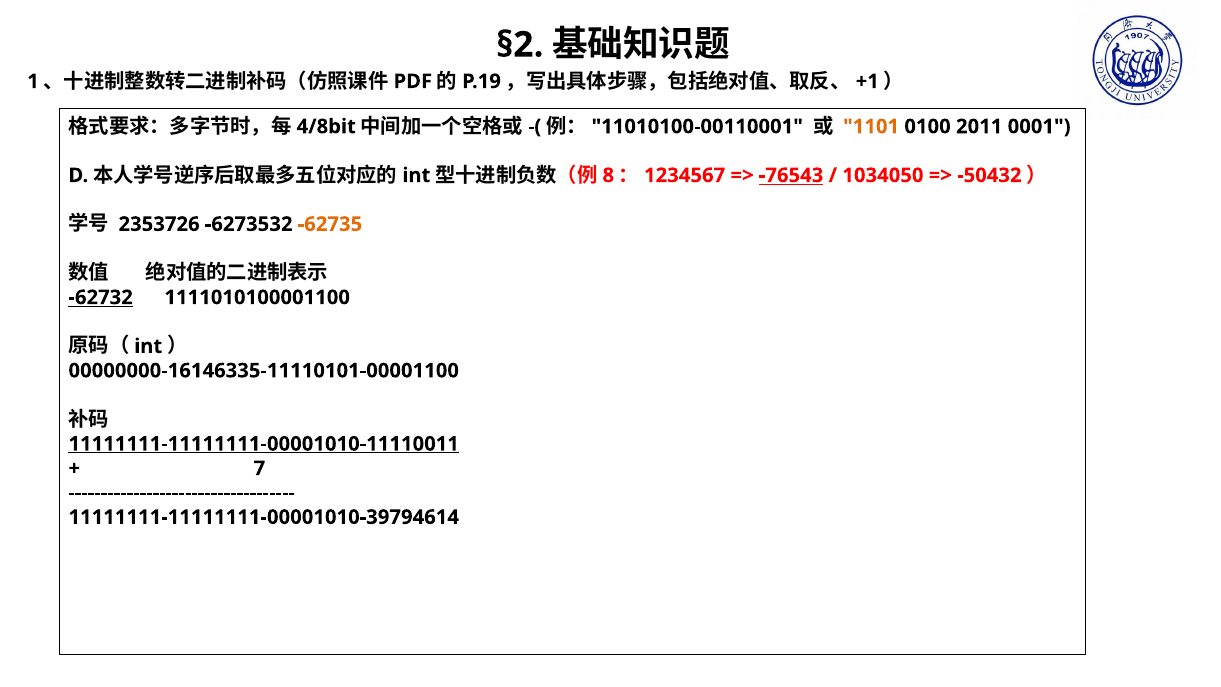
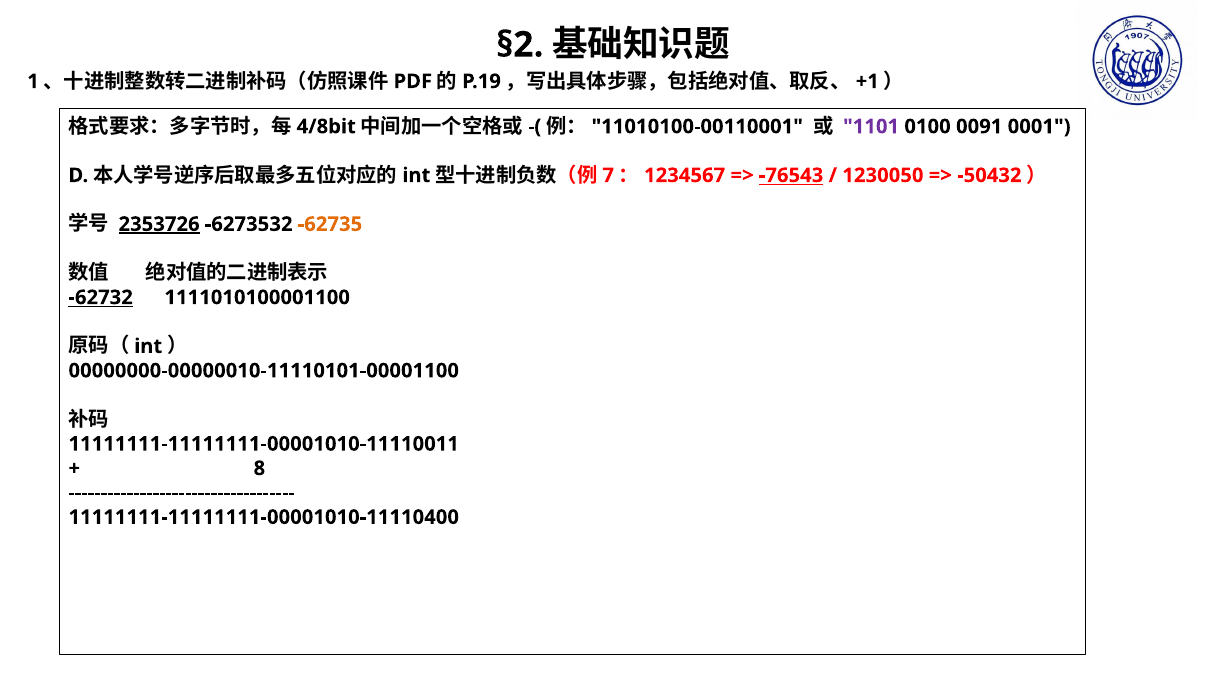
1101 colour: orange -> purple
2011: 2011 -> 0091
8: 8 -> 7
1034050: 1034050 -> 1230050
2353726 underline: none -> present
00000000-16146335-11110101-00001100: 00000000-16146335-11110101-00001100 -> 00000000-00000010-11110101-00001100
11111111-11111111-00001010-11110011 underline: present -> none
7: 7 -> 8
11111111-11111111-00001010-39794614: 11111111-11111111-00001010-39794614 -> 11111111-11111111-00001010-11110400
